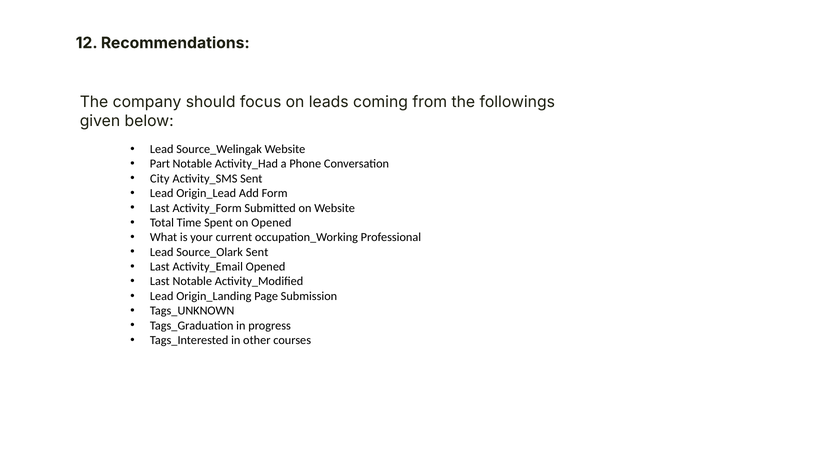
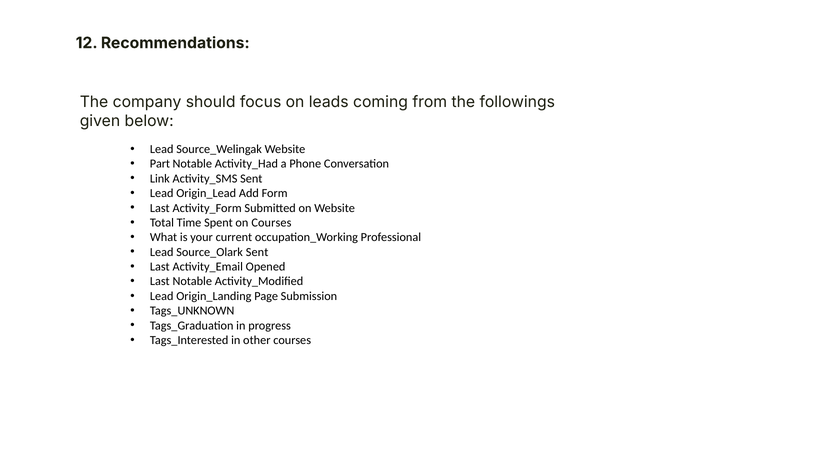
City: City -> Link
on Opened: Opened -> Courses
